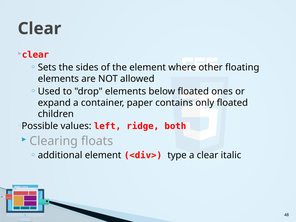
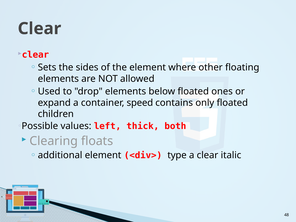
paper: paper -> speed
ridge: ridge -> thick
